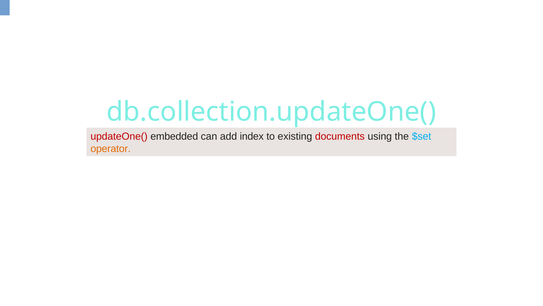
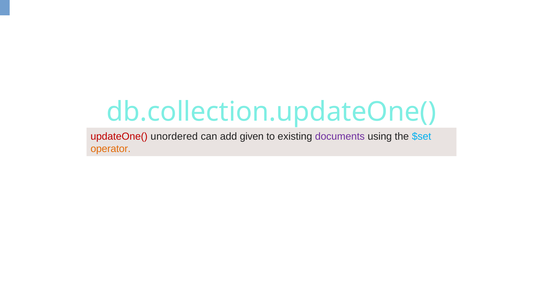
embedded: embedded -> unordered
index: index -> given
documents colour: red -> purple
